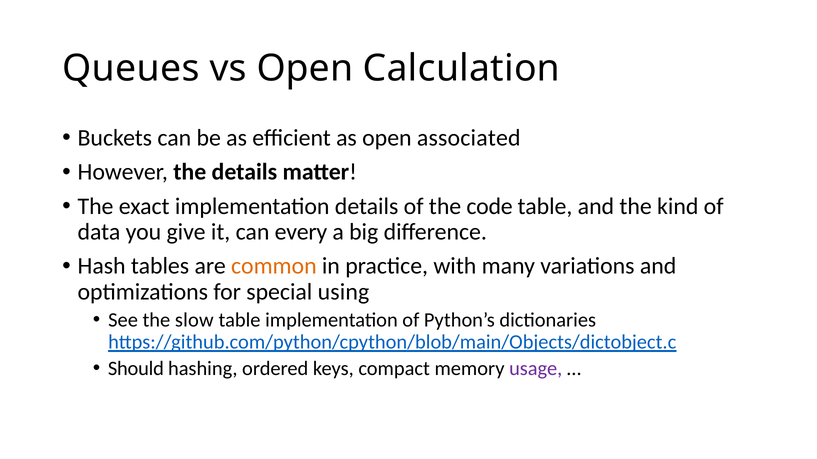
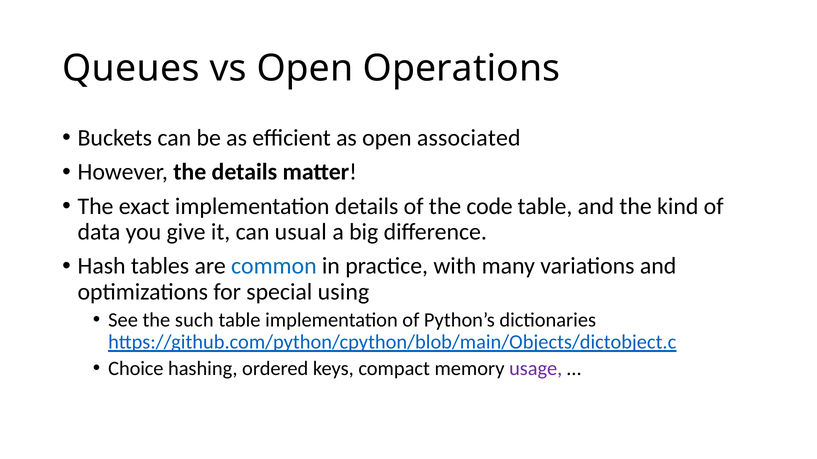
Calculation: Calculation -> Operations
every: every -> usual
common colour: orange -> blue
slow: slow -> such
Should: Should -> Choice
